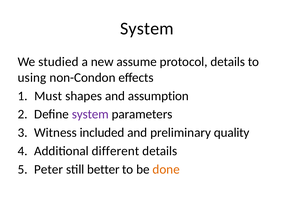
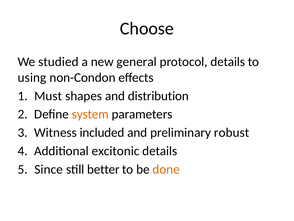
System at (147, 28): System -> Choose
assume: assume -> general
assumption: assumption -> distribution
system at (90, 114) colour: purple -> orange
quality: quality -> robust
different: different -> excitonic
Peter: Peter -> Since
